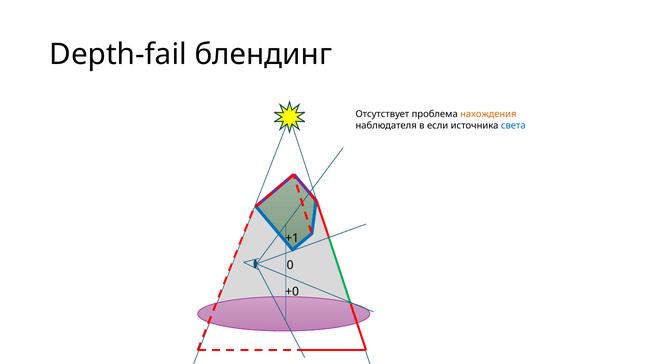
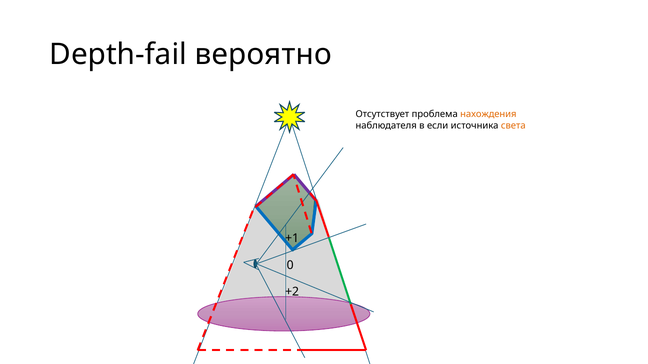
блендинг: блендинг -> вероятно
света colour: blue -> orange
+0: +0 -> +2
